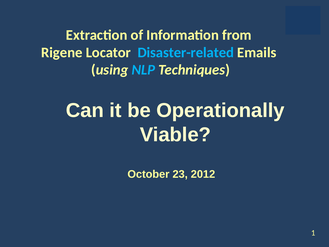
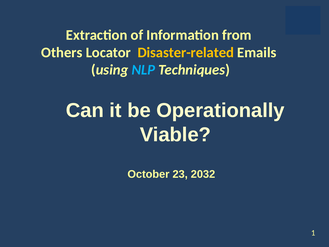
Rigene: Rigene -> Others
Disaster-related colour: light blue -> yellow
2012: 2012 -> 2032
